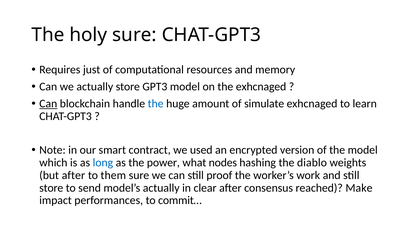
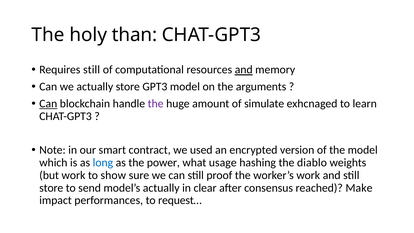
holy sure: sure -> than
Requires just: just -> still
and at (244, 70) underline: none -> present
the exhcnaged: exhcnaged -> arguments
the at (156, 104) colour: blue -> purple
nodes: nodes -> usage
but after: after -> work
them: them -> show
commit…: commit… -> request…
